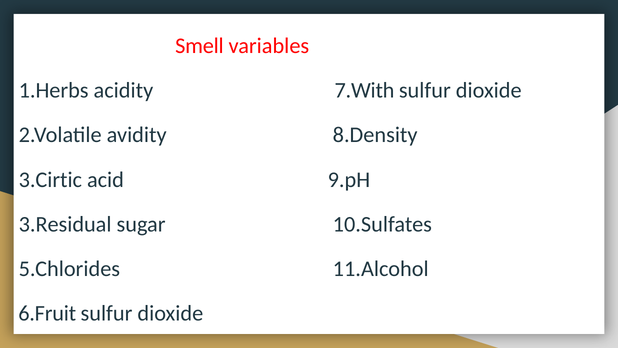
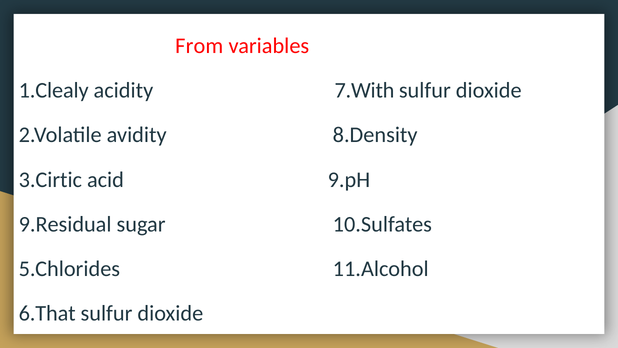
Smell: Smell -> From
1.Herbs: 1.Herbs -> 1.Clealy
3.Residual: 3.Residual -> 9.Residual
6.Fruit: 6.Fruit -> 6.That
